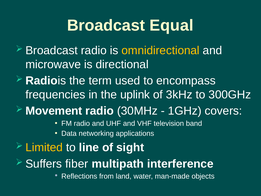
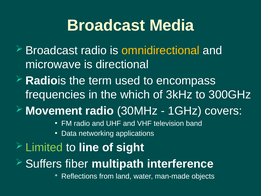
Equal: Equal -> Media
uplink: uplink -> which
Limited colour: yellow -> light green
